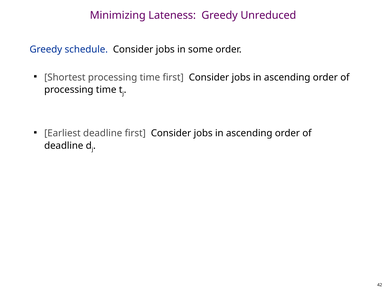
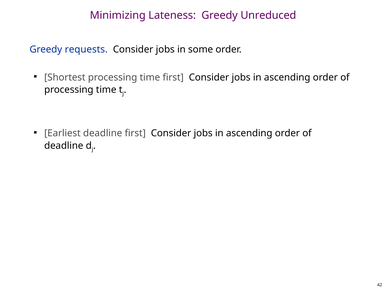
schedule: schedule -> requests
